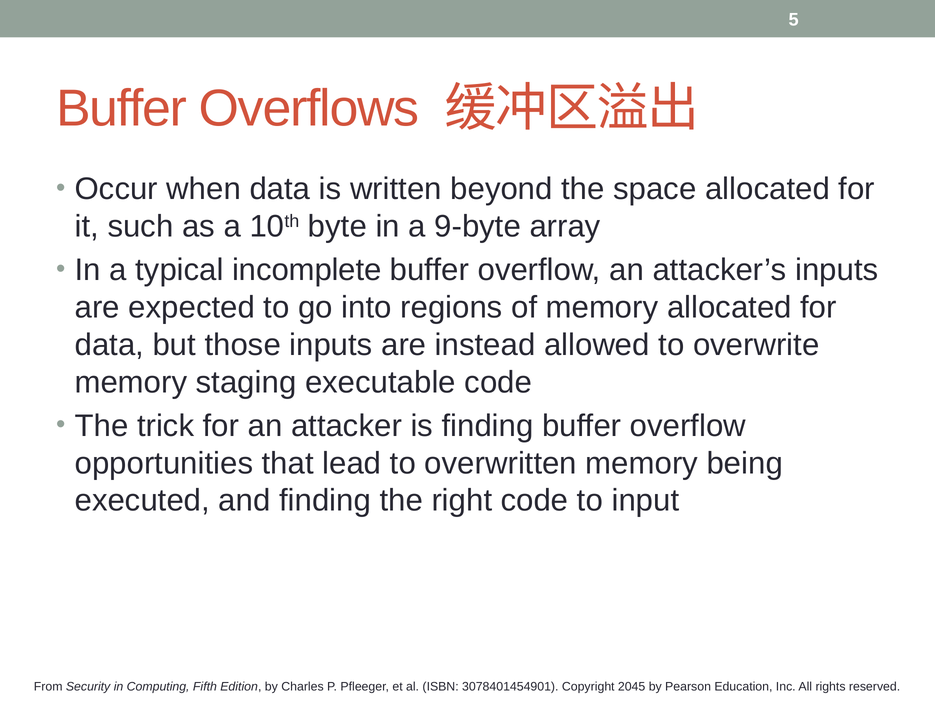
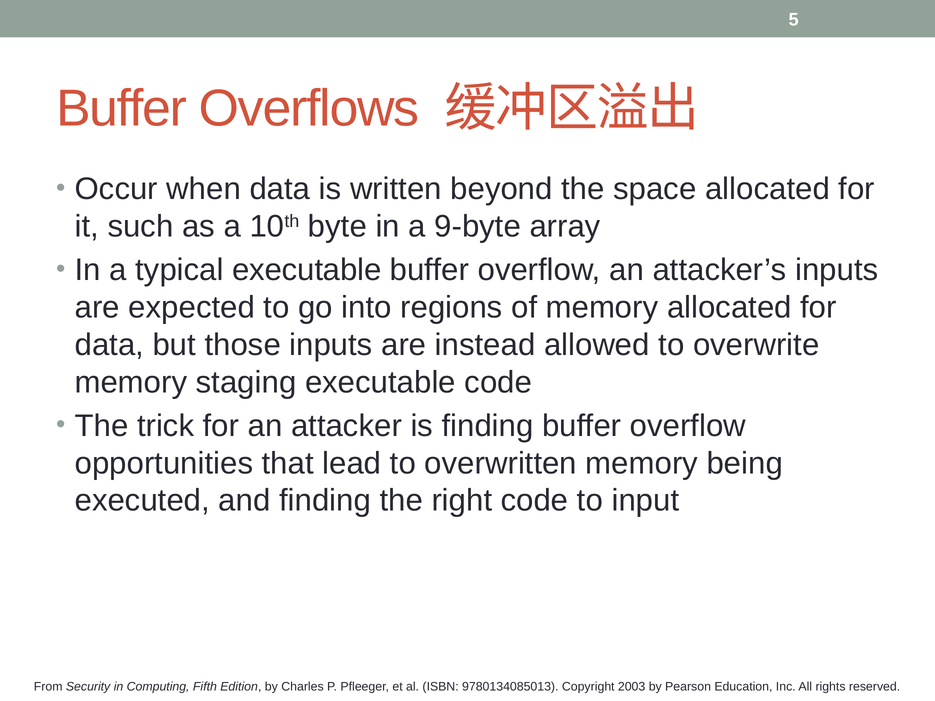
typical incomplete: incomplete -> executable
3078401454901: 3078401454901 -> 9780134085013
2045: 2045 -> 2003
